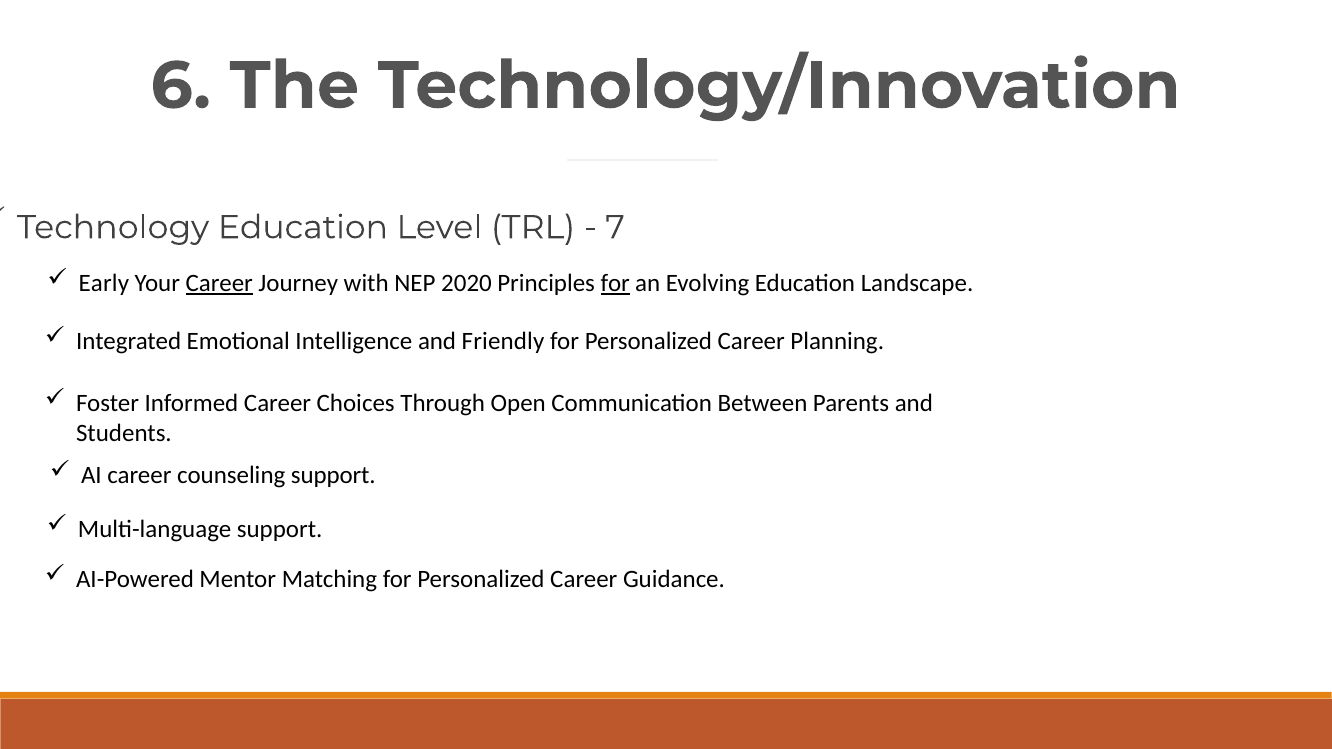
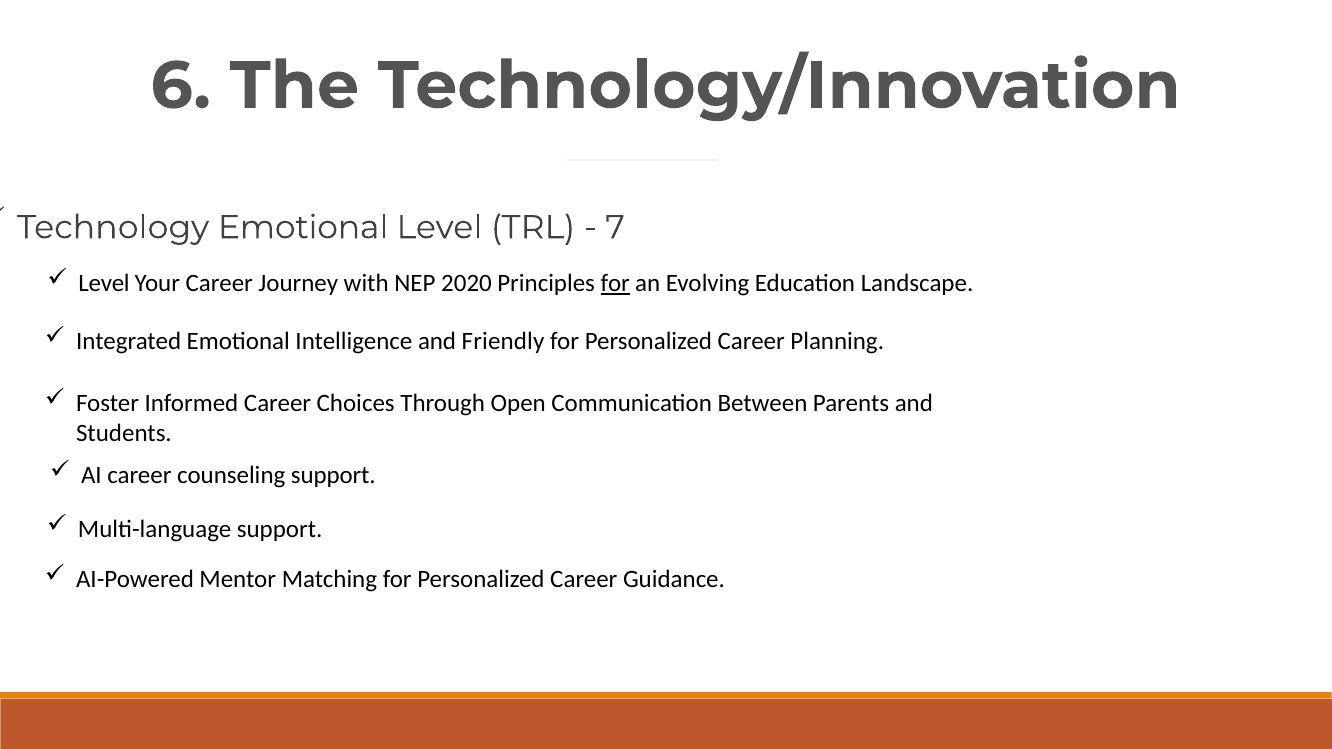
Technology Education: Education -> Emotional
Early at (104, 283): Early -> Level
Career at (219, 283) underline: present -> none
